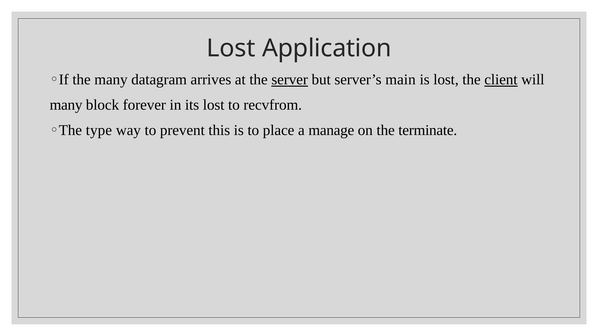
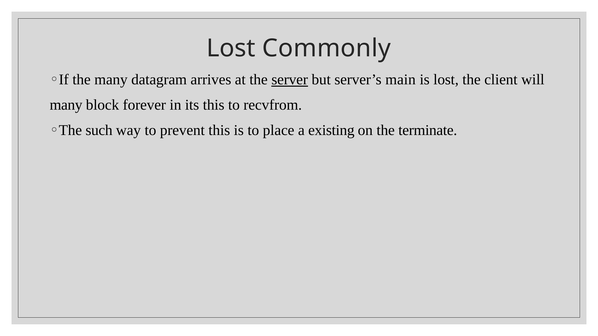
Application: Application -> Commonly
client underline: present -> none
its lost: lost -> this
type: type -> such
manage: manage -> existing
